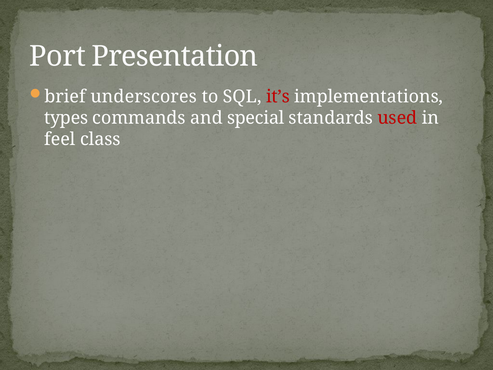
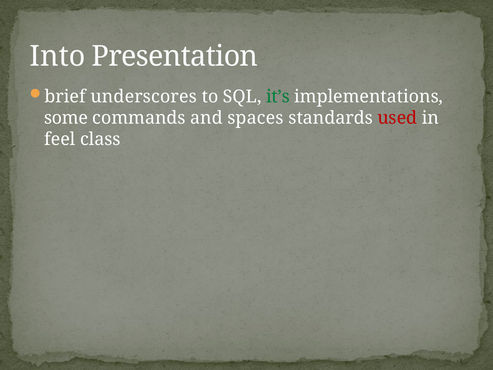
Port: Port -> Into
it’s colour: red -> green
types: types -> some
special: special -> spaces
